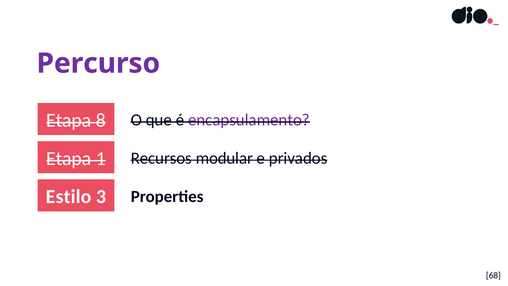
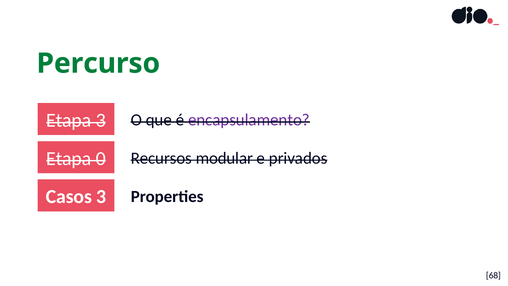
Percurso colour: purple -> green
Etapa 8: 8 -> 3
1: 1 -> 0
Estilo: Estilo -> Casos
